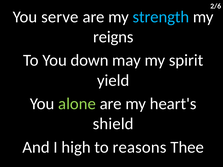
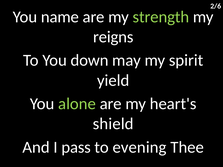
serve: serve -> name
strength colour: light blue -> light green
high: high -> pass
reasons: reasons -> evening
